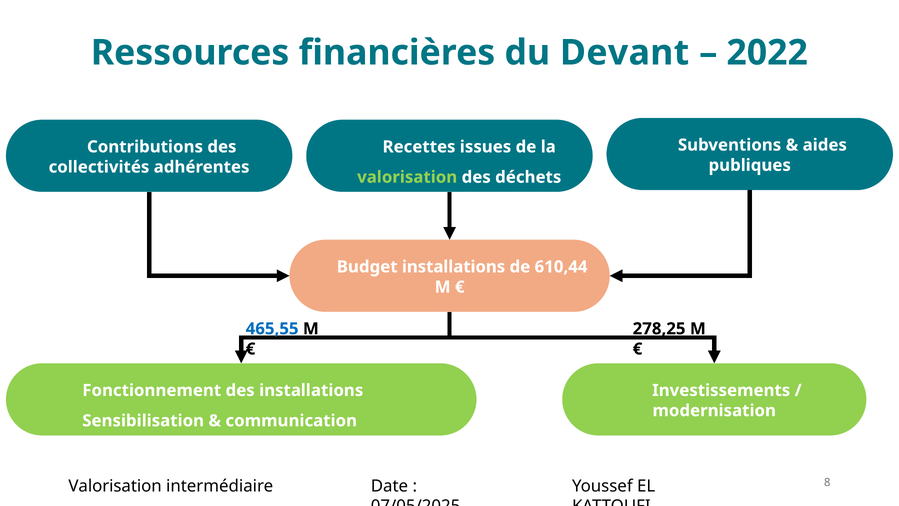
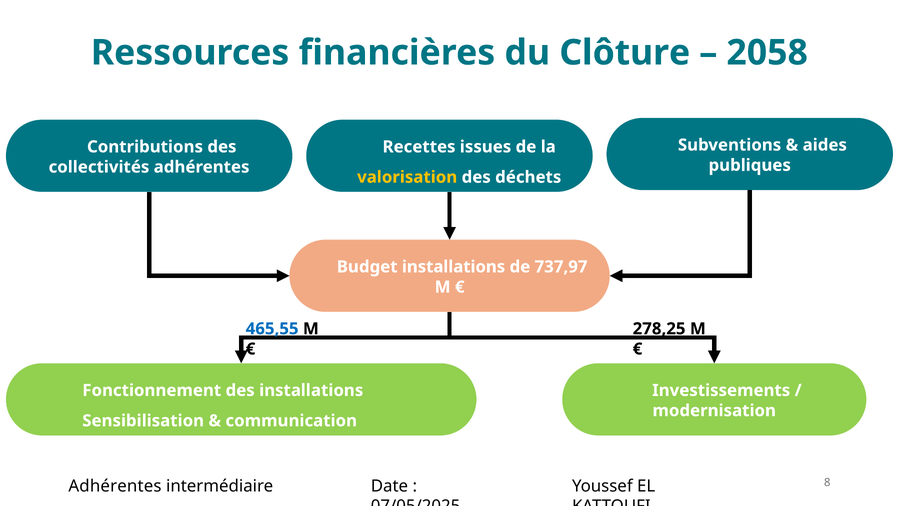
Devant: Devant -> Clôture
2022: 2022 -> 2058
valorisation at (407, 177) colour: light green -> yellow
610,44: 610,44 -> 737,97
Valorisation at (115, 486): Valorisation -> Adhérentes
